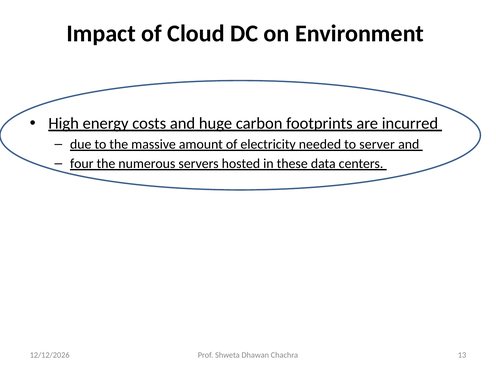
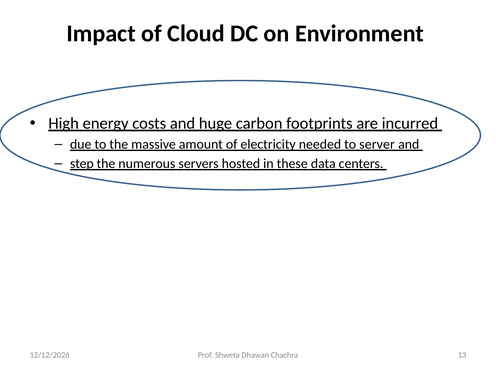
four: four -> step
